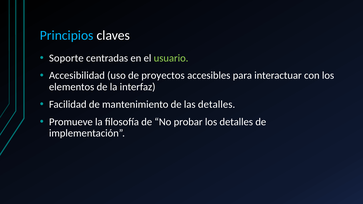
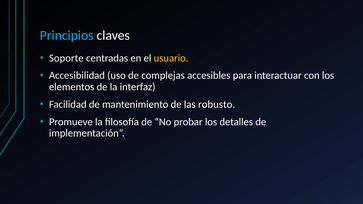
usuario colour: light green -> yellow
proyectos: proyectos -> complejas
las detalles: detalles -> robusto
